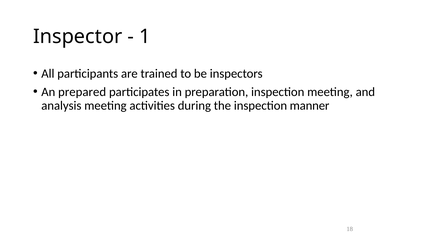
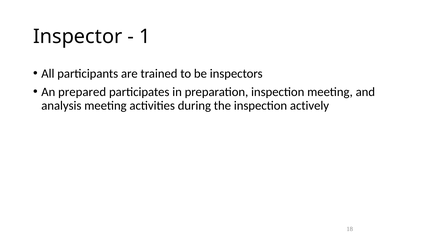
manner: manner -> actively
